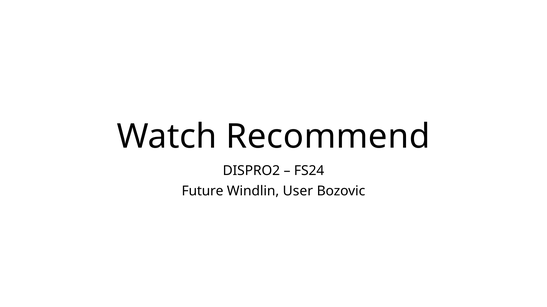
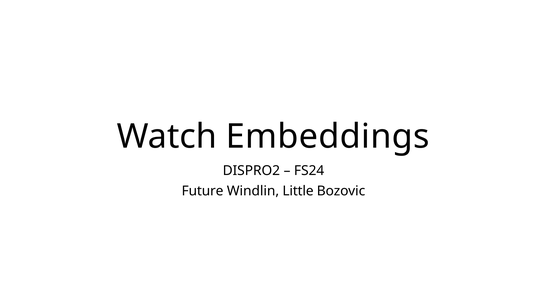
Recommend: Recommend -> Embeddings
User: User -> Little
